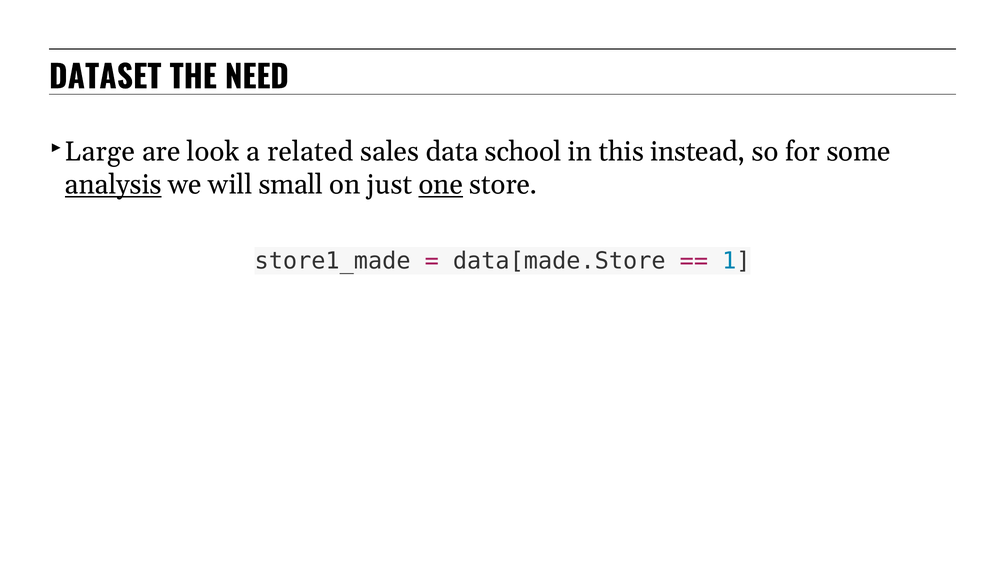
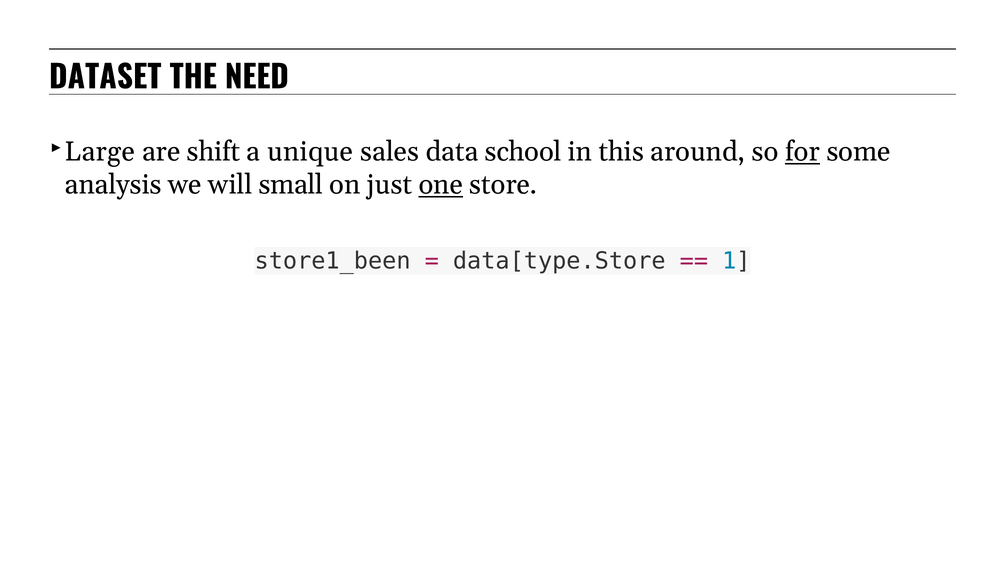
look: look -> shift
related: related -> unique
instead: instead -> around
for underline: none -> present
analysis underline: present -> none
store1_made: store1_made -> store1_been
data[made.Store: data[made.Store -> data[type.Store
